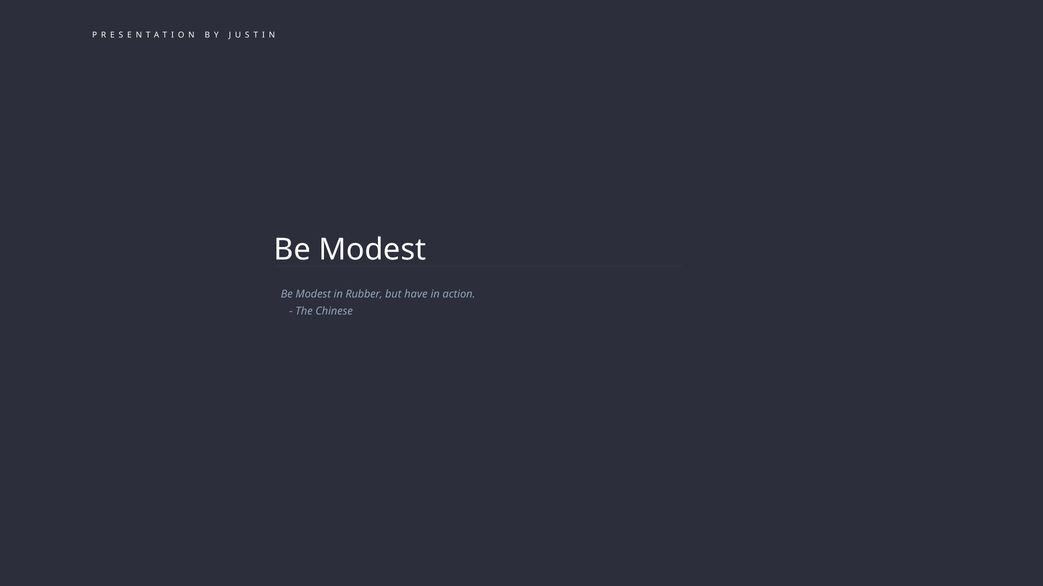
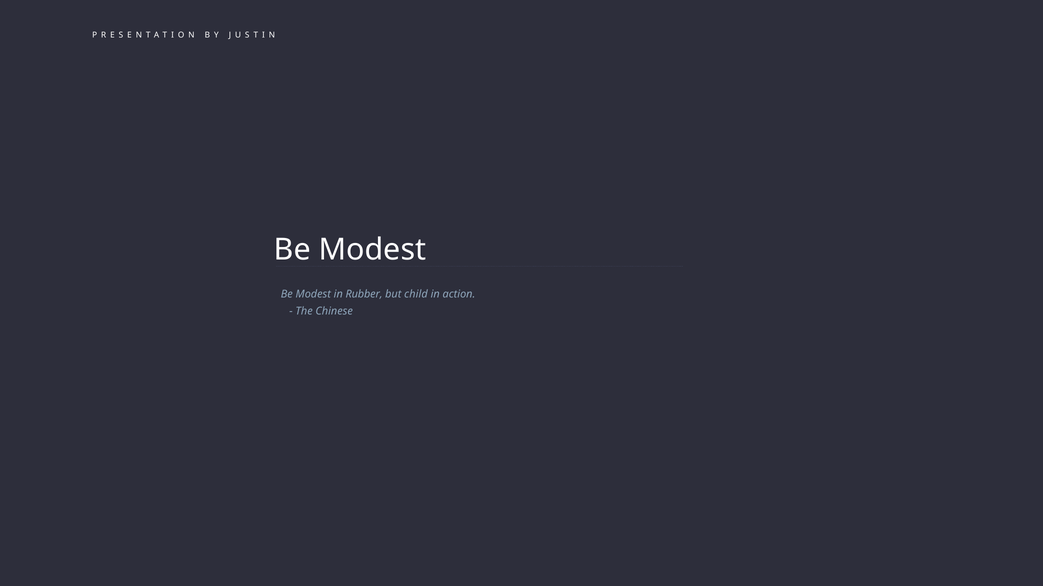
have: have -> child
